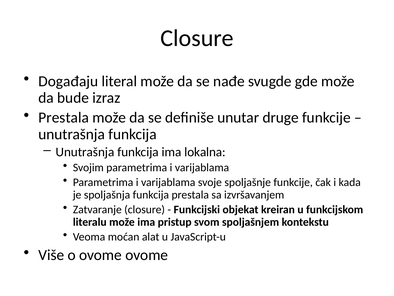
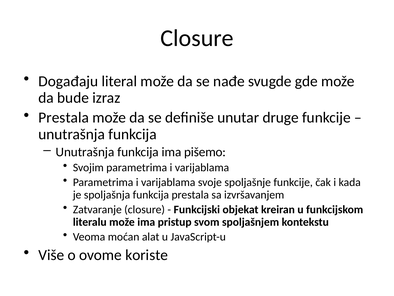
lokalna: lokalna -> pišemo
ovome ovome: ovome -> koriste
